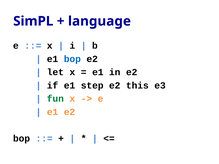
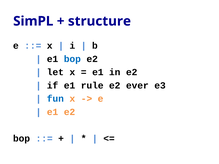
language: language -> structure
step: step -> rule
this: this -> ever
fun colour: green -> blue
